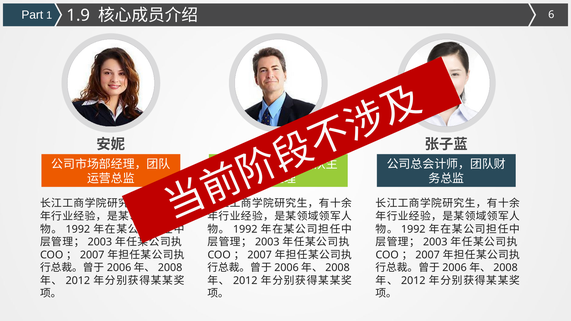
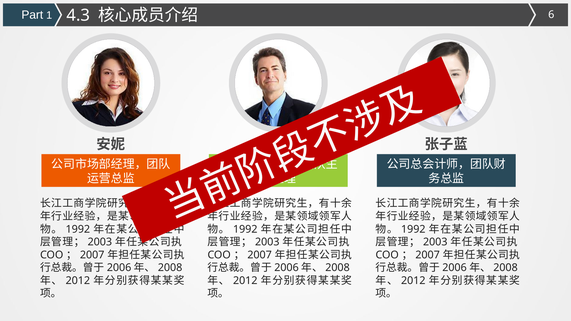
1.9: 1.9 -> 4.3
